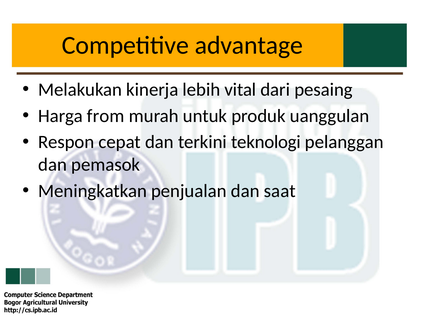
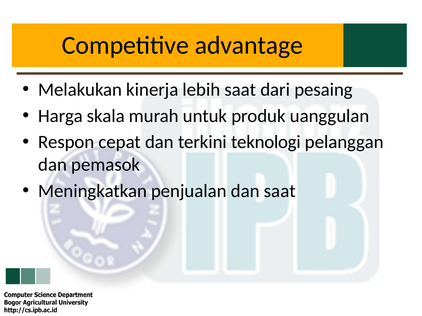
lebih vital: vital -> saat
from: from -> skala
